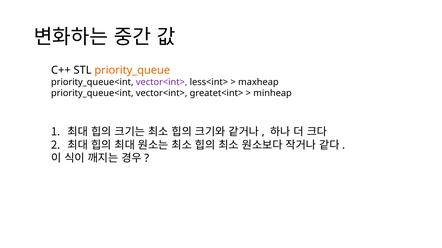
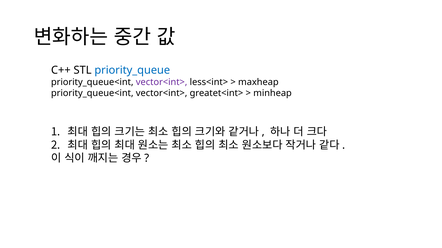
priority_queue colour: orange -> blue
